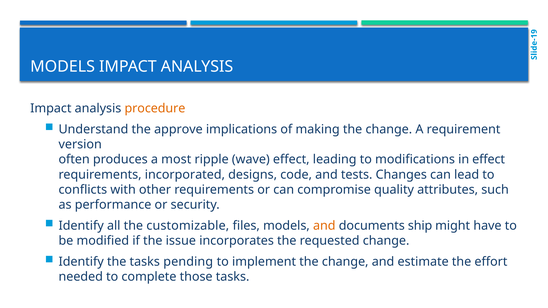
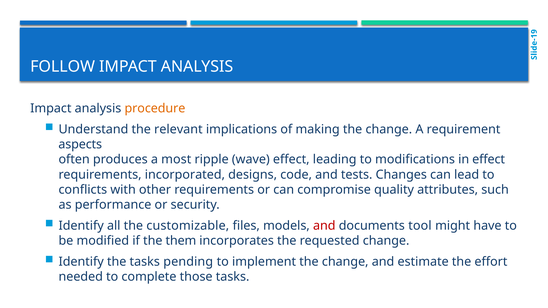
MODELS at (63, 67): MODELS -> FOLLOW
approve: approve -> relevant
version: version -> aspects
and at (324, 226) colour: orange -> red
ship: ship -> tool
issue: issue -> them
